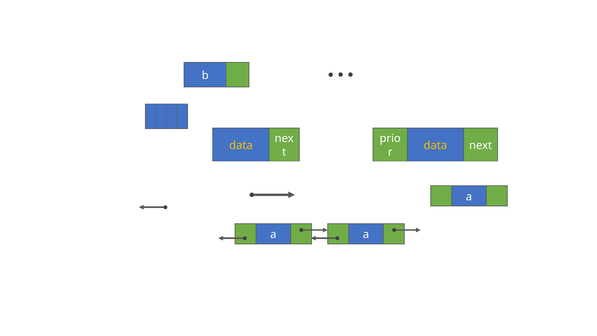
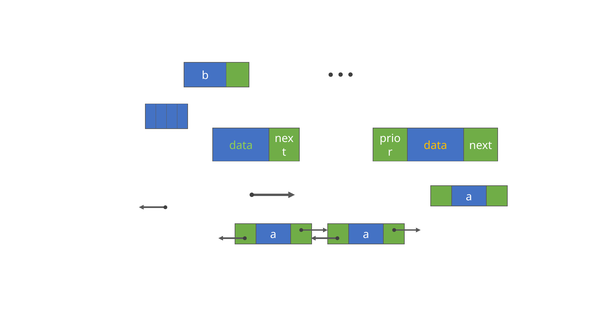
data at (241, 145) colour: yellow -> light green
